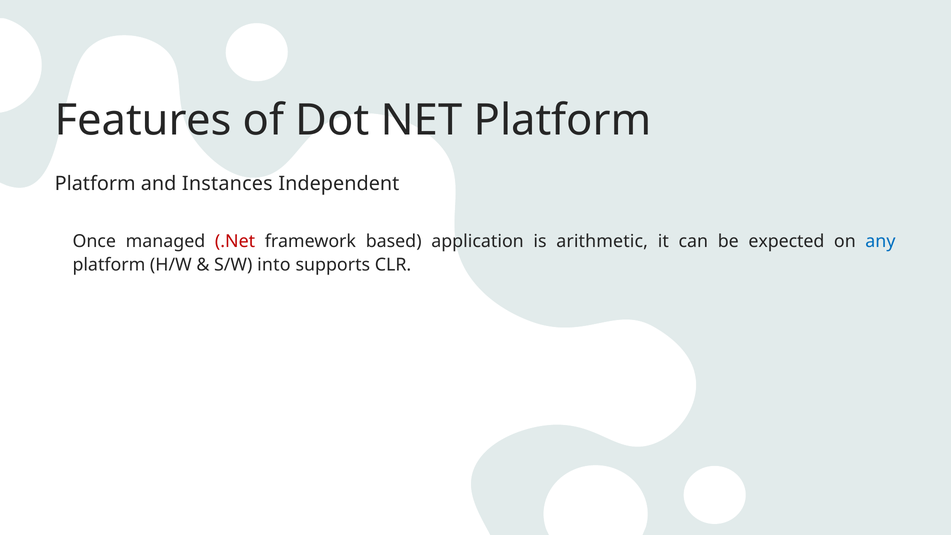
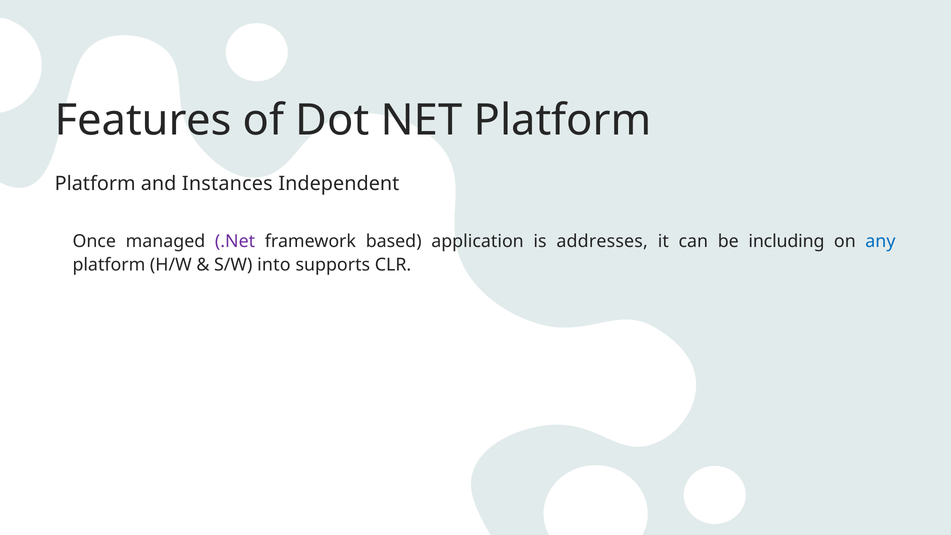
.Net colour: red -> purple
arithmetic: arithmetic -> addresses
expected: expected -> including
